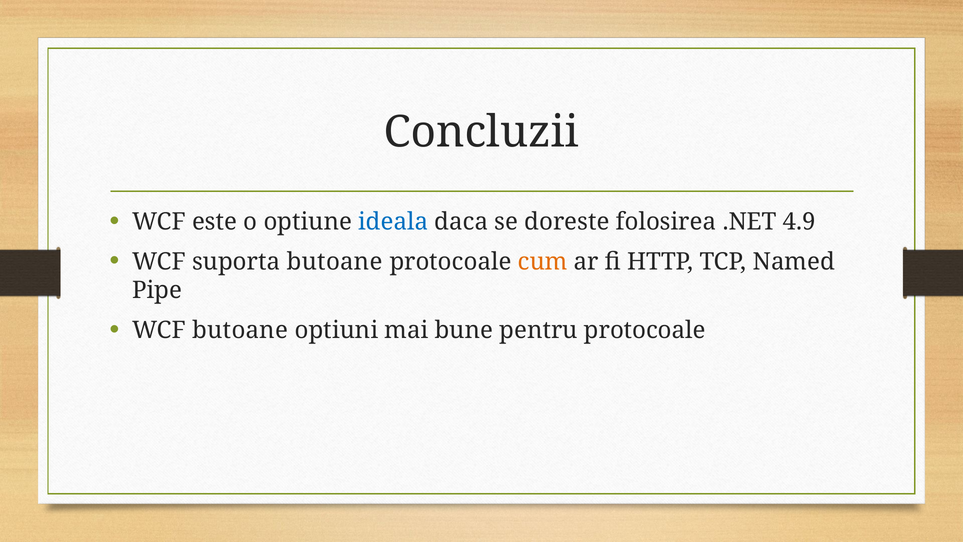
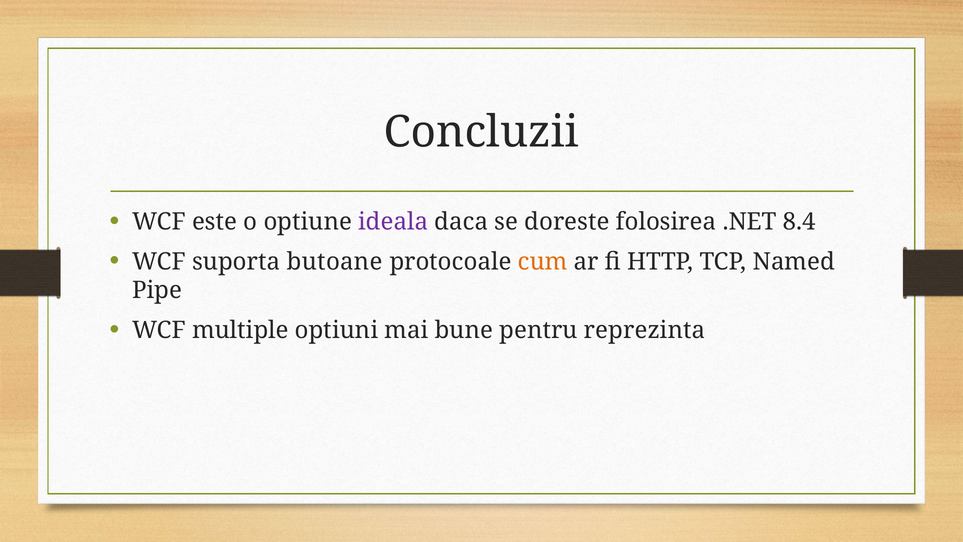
ideala colour: blue -> purple
4.9: 4.9 -> 8.4
WCF butoane: butoane -> multiple
pentru protocoale: protocoale -> reprezinta
